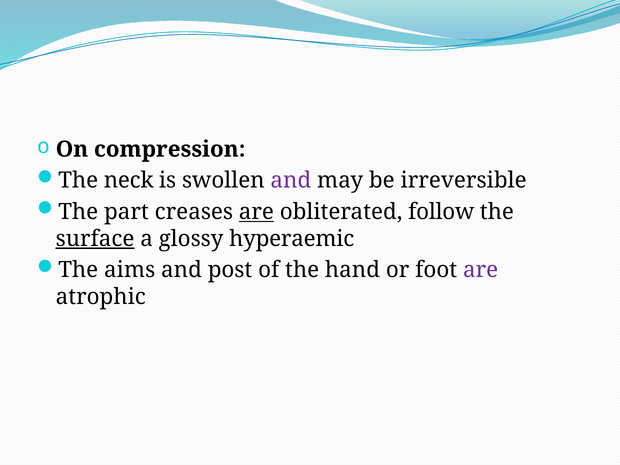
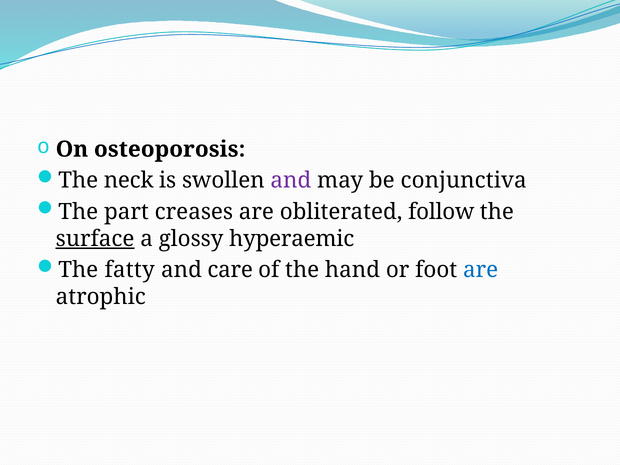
compression: compression -> osteoporosis
irreversible: irreversible -> conjunctiva
are at (256, 212) underline: present -> none
aims: aims -> fatty
post: post -> care
are at (481, 270) colour: purple -> blue
